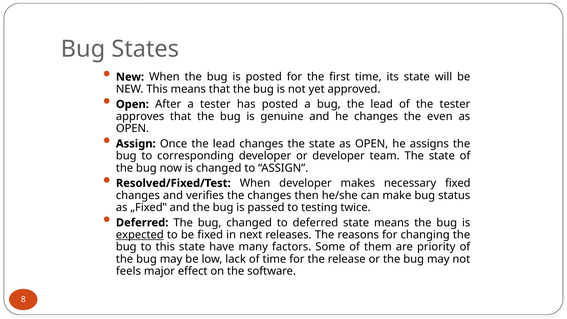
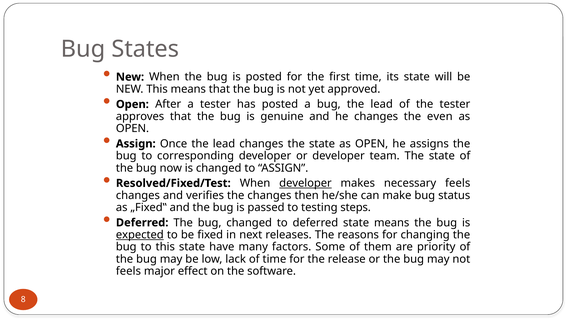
developer at (305, 183) underline: none -> present
necessary fixed: fixed -> feels
twice: twice -> steps
